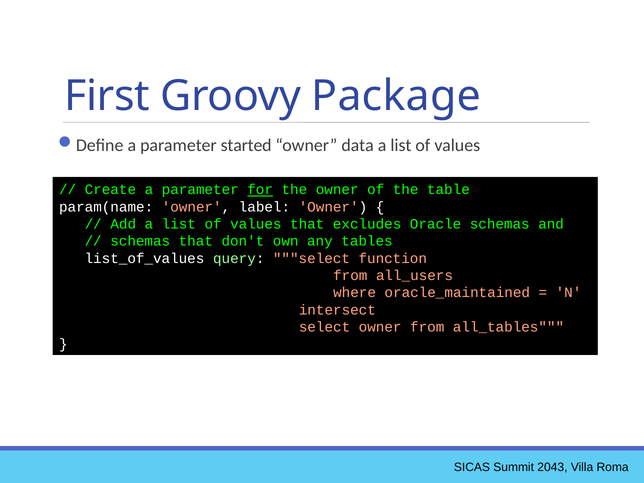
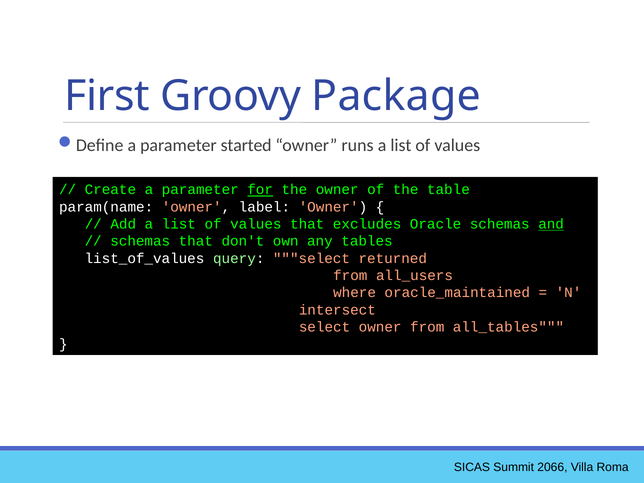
data: data -> runs
and underline: none -> present
function: function -> returned
2043: 2043 -> 2066
